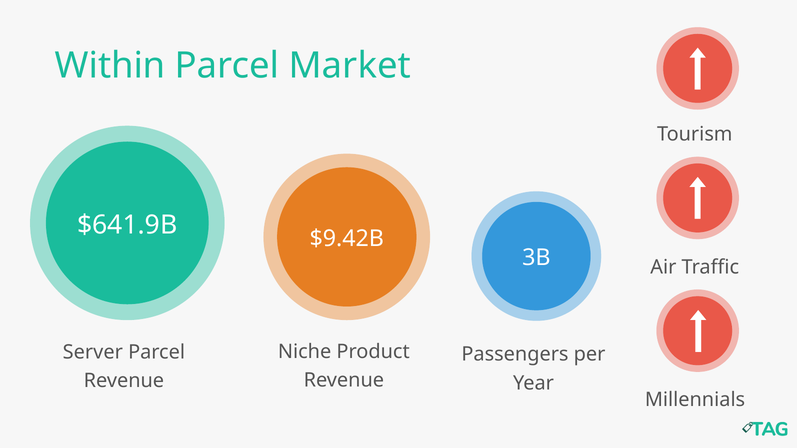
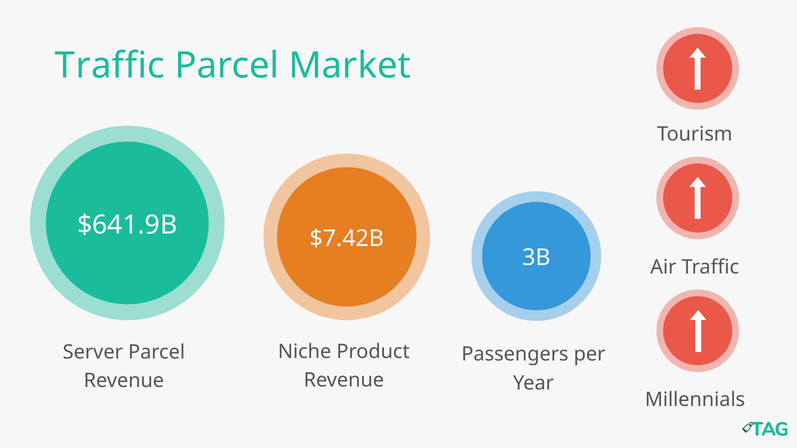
Within at (110, 66): Within -> Traffic
$9.42B: $9.42B -> $7.42B
